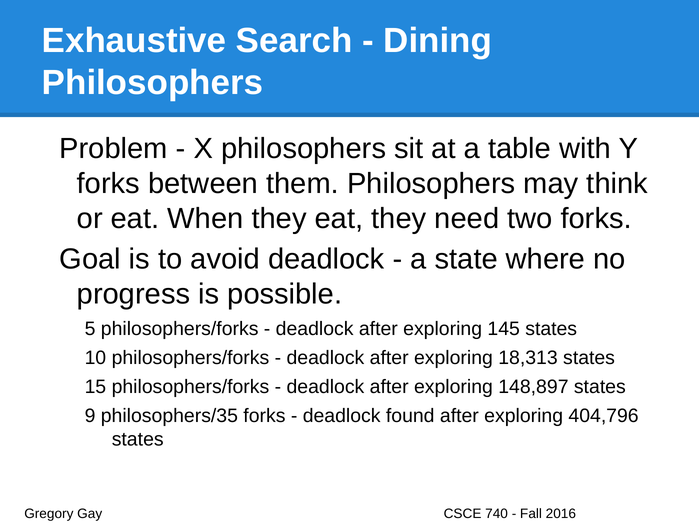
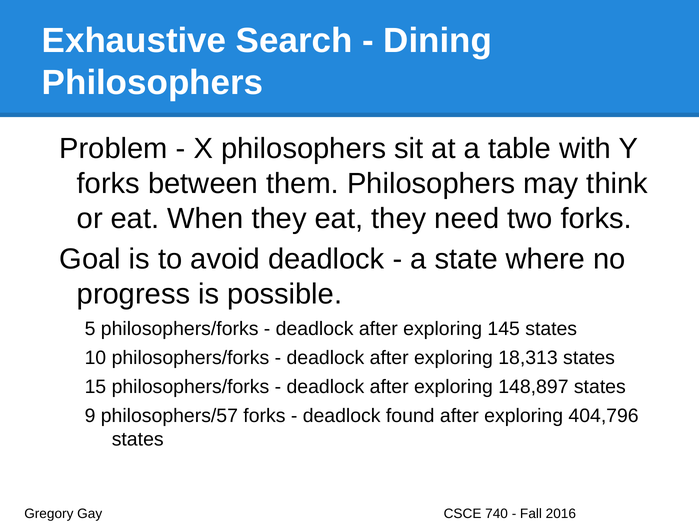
philosophers/35: philosophers/35 -> philosophers/57
